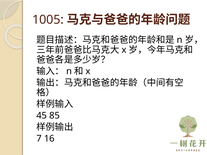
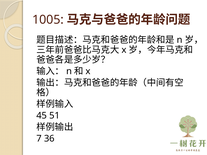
85: 85 -> 51
16: 16 -> 36
